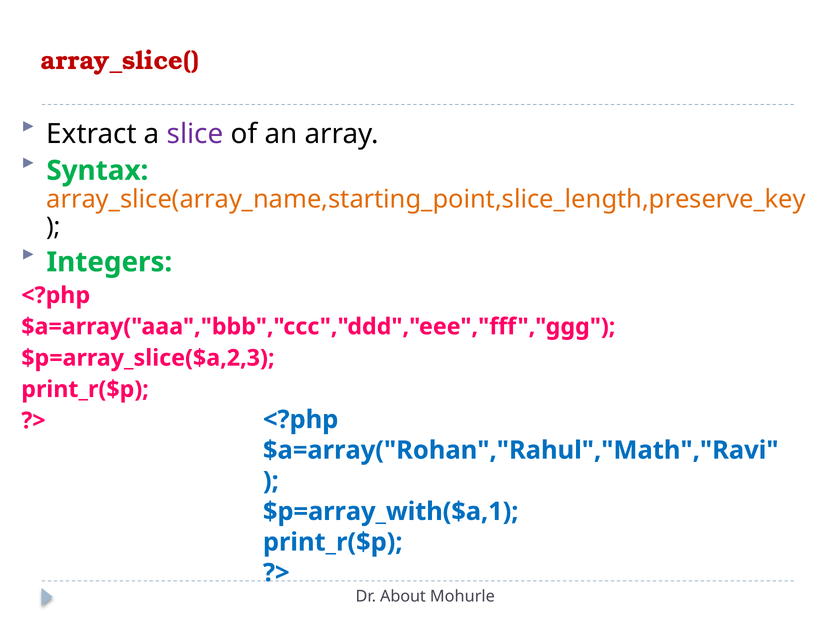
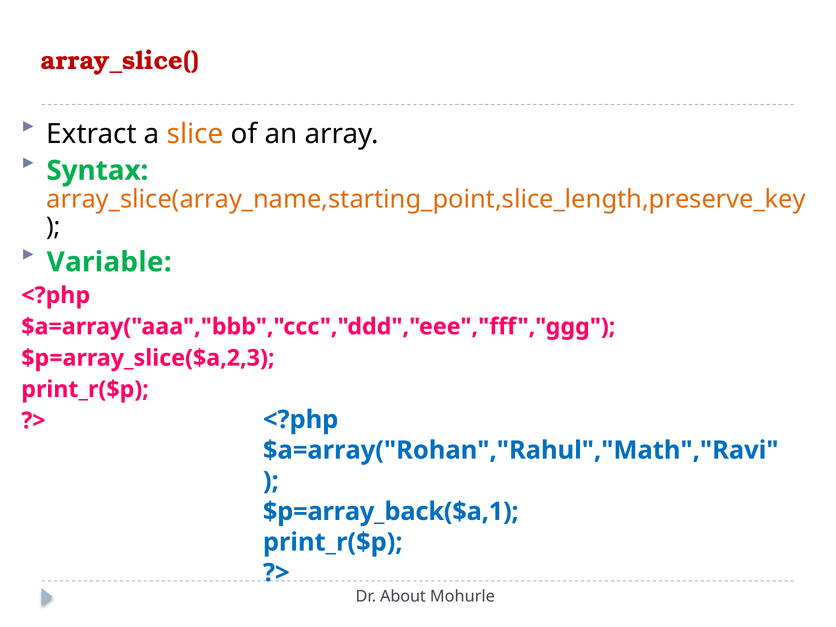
slice colour: purple -> orange
Integers: Integers -> Variable
$p=array_with($a,1: $p=array_with($a,1 -> $p=array_back($a,1
